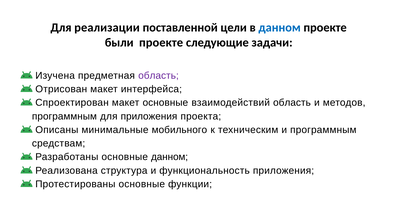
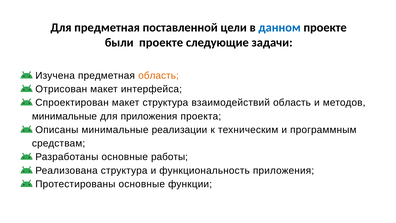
Для реализации: реализации -> предметная
область at (159, 76) colour: purple -> orange
макет основные: основные -> структура
программным at (64, 116): программным -> минимальные
мобильного: мобильного -> реализации
основные данном: данном -> работы
